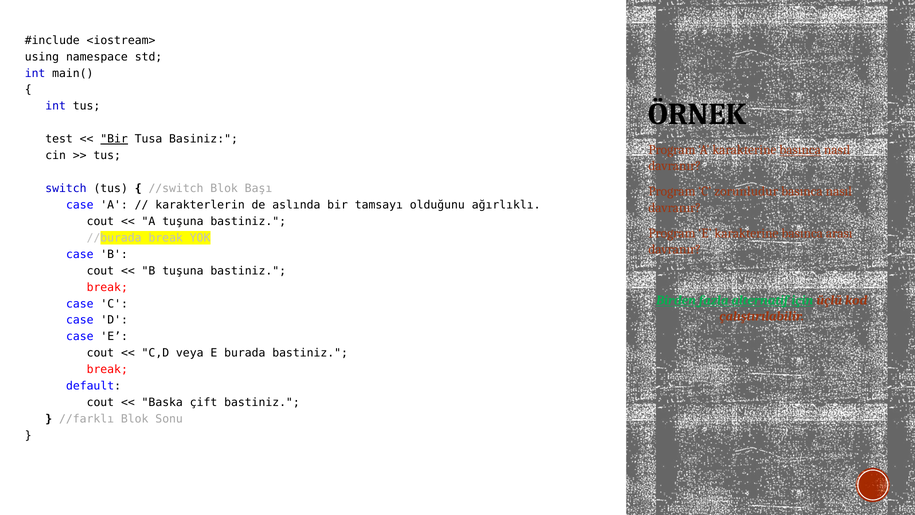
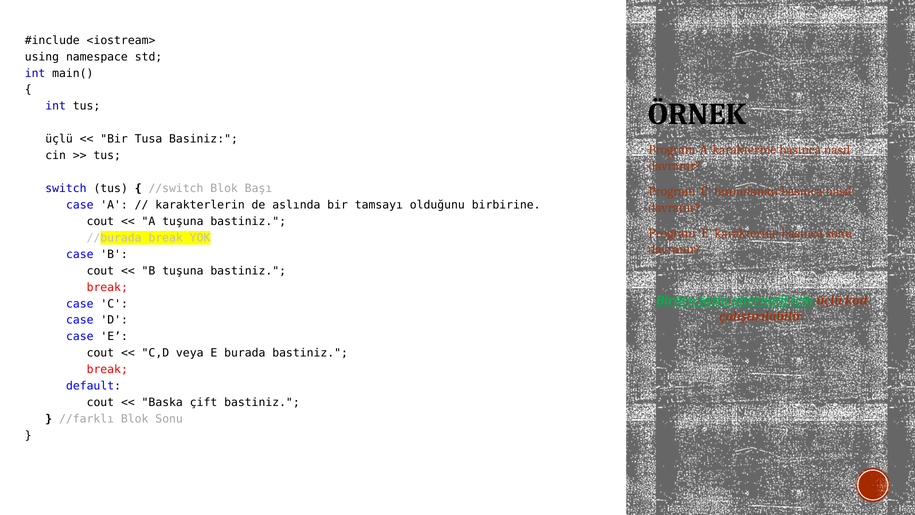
test at (59, 139): test -> üçlü
Bir at (114, 139) underline: present -> none
zorunludur: zorunludur -> tanımlanan
ağırlıklı: ağırlıklı -> birbirine
basınca arası: arası -> sonu
